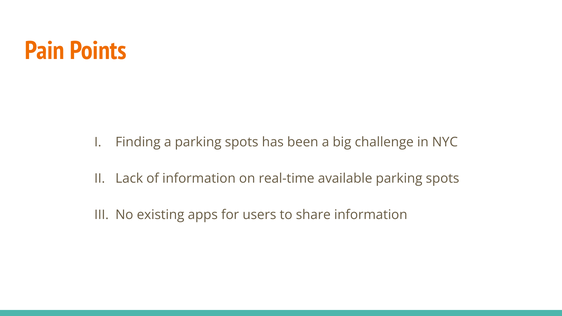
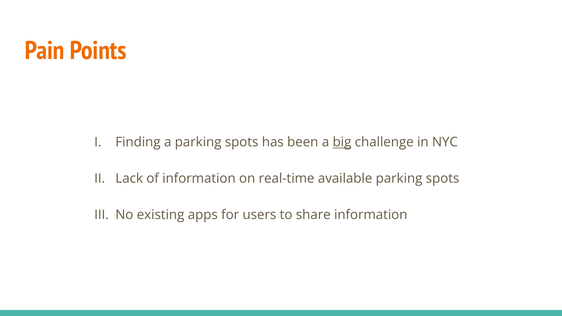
big underline: none -> present
